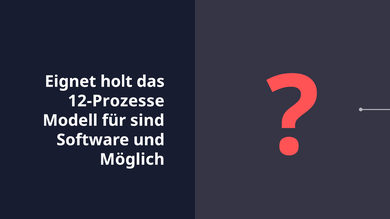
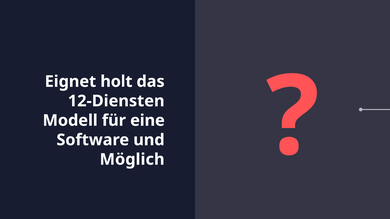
12-Prozesse: 12-Prozesse -> 12-Diensten
sind: sind -> eine
